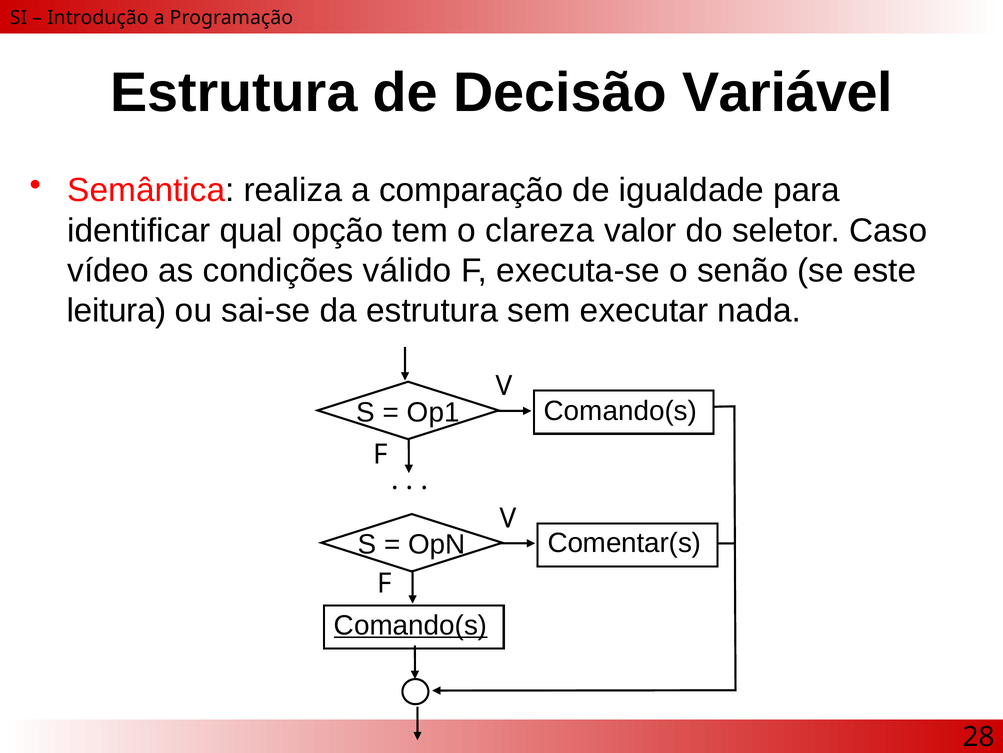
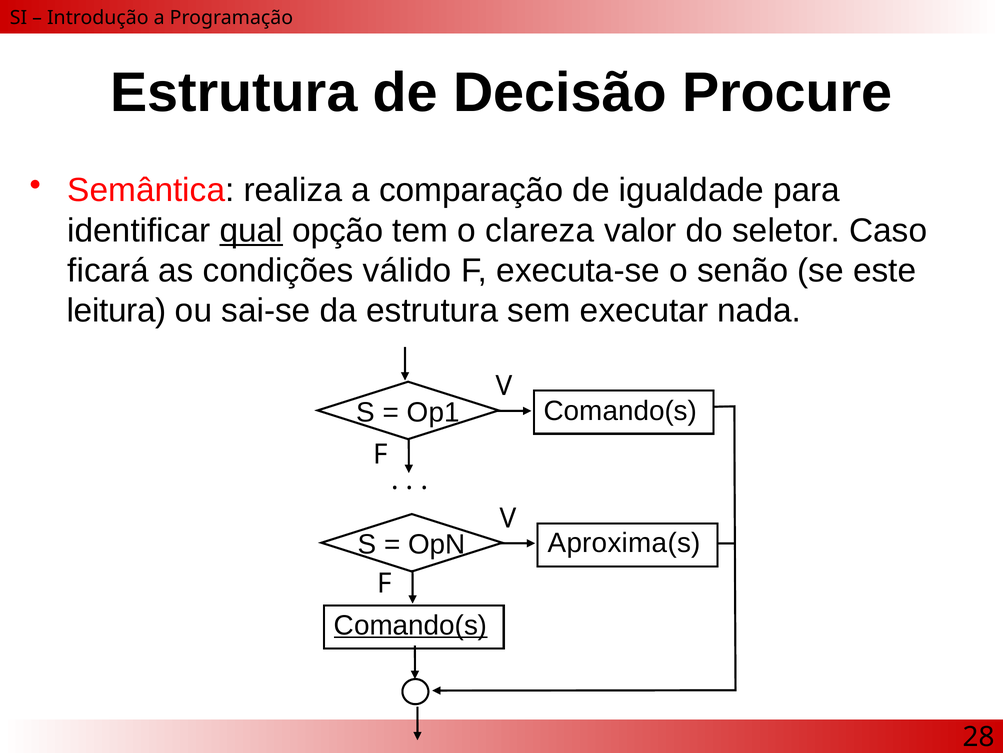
Variável: Variável -> Procure
qual underline: none -> present
vídeo: vídeo -> ficará
Comentar(s: Comentar(s -> Aproxima(s
